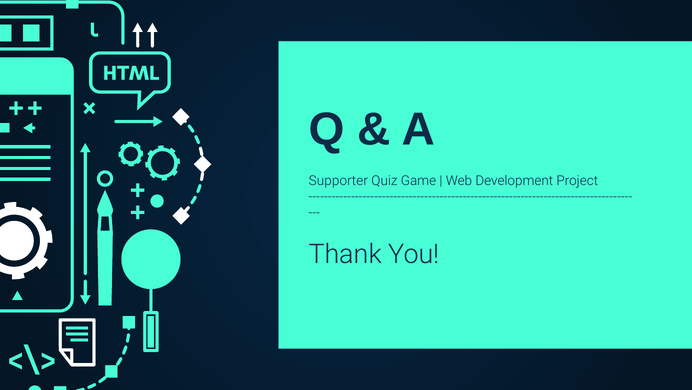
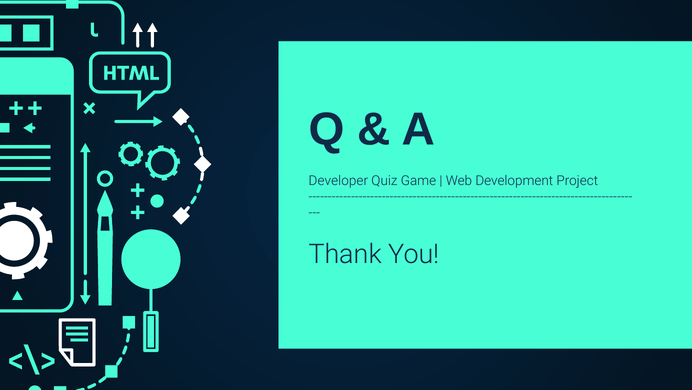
Supporter: Supporter -> Developer
